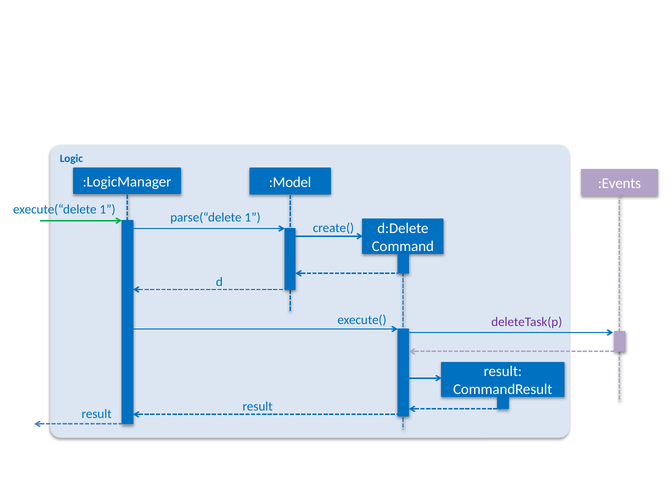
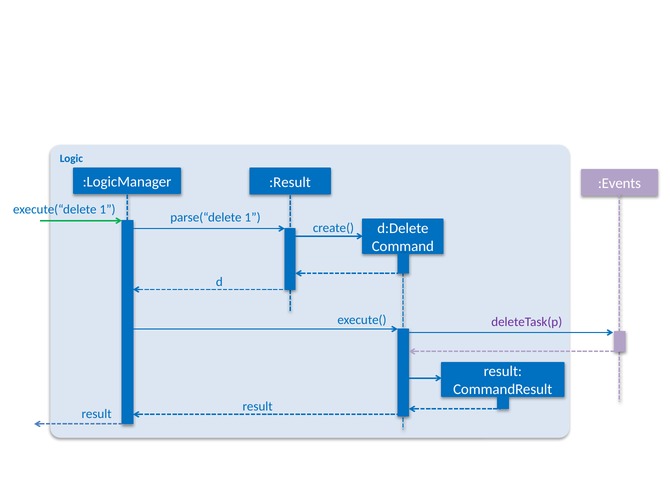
:Model: :Model -> :Result
